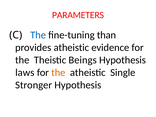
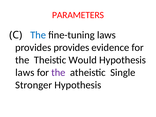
fine-tuning than: than -> laws
provides atheistic: atheistic -> provides
Beings: Beings -> Would
the at (58, 72) colour: orange -> purple
